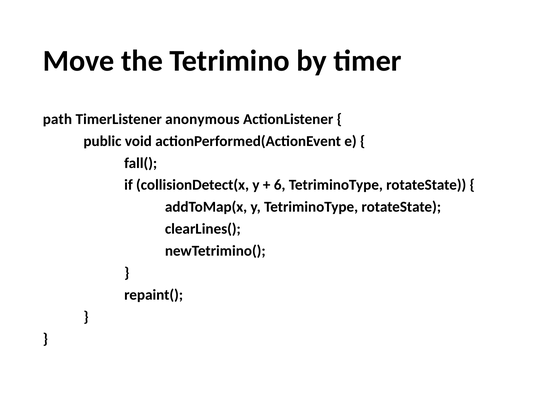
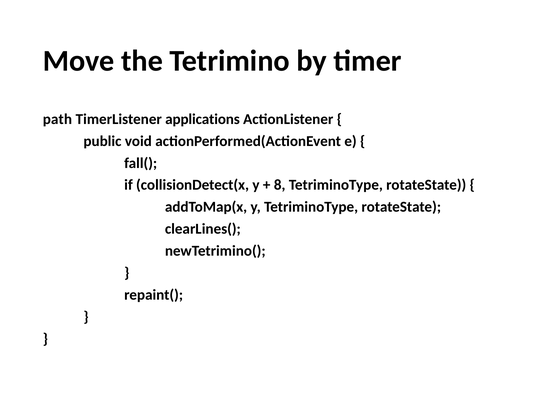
anonymous: anonymous -> applications
6: 6 -> 8
